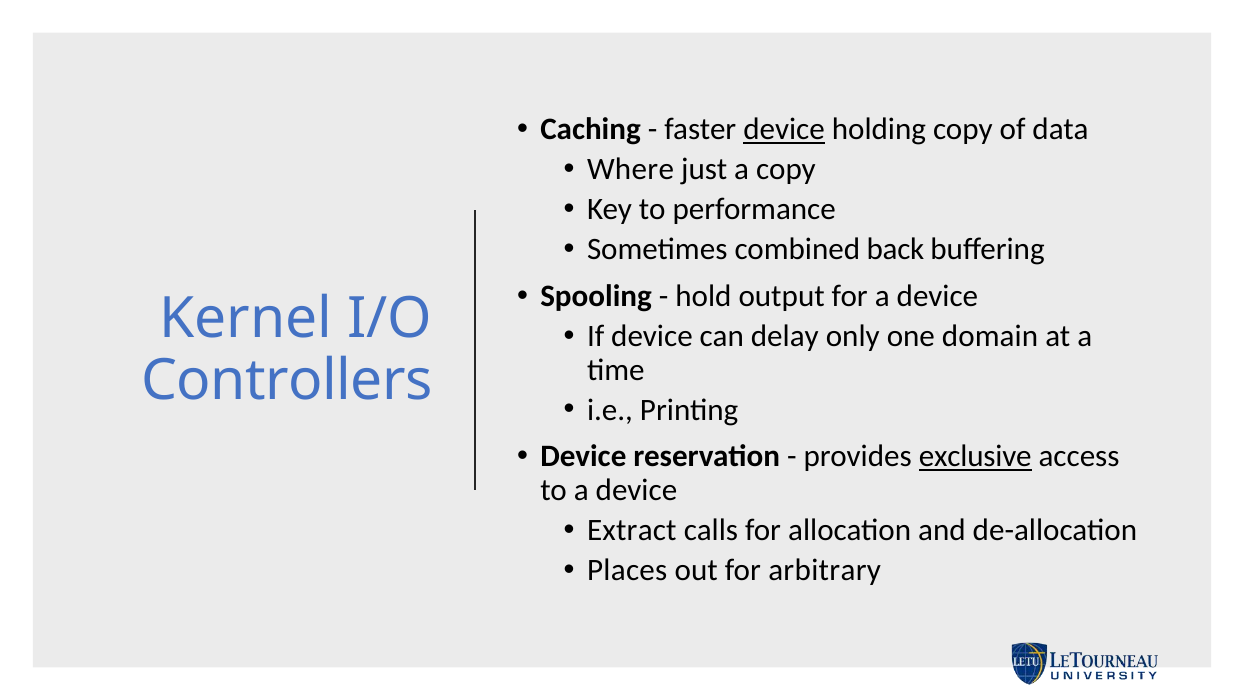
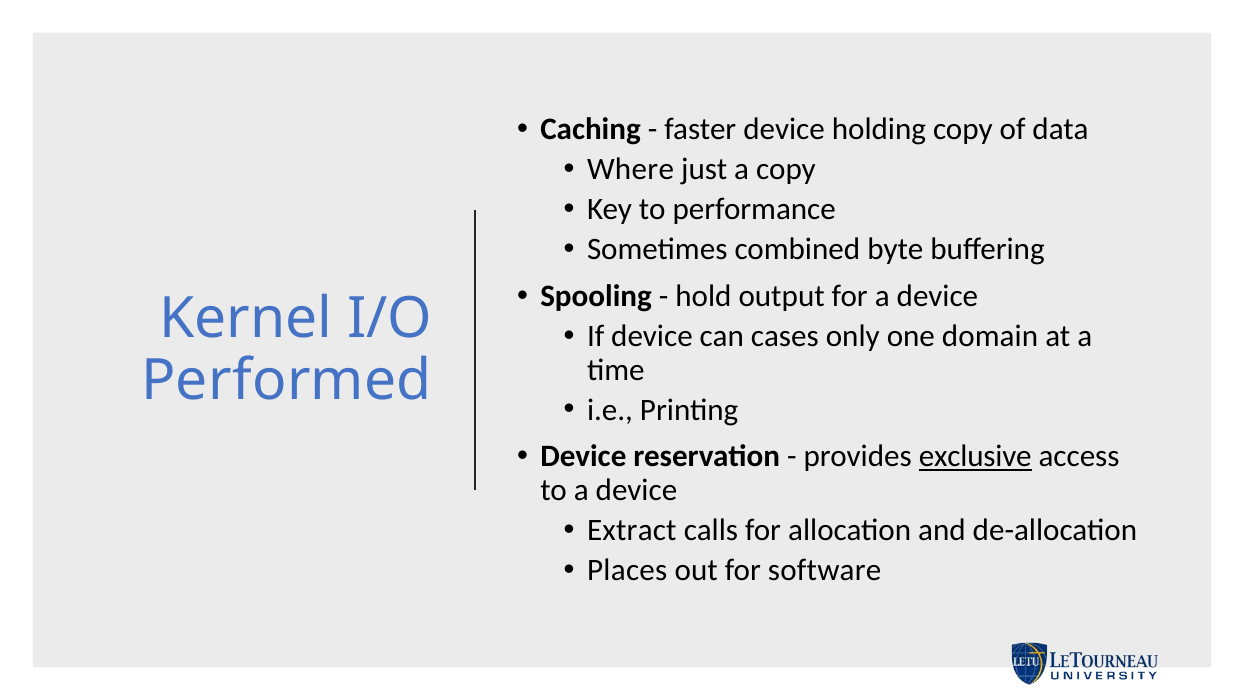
device at (784, 129) underline: present -> none
back: back -> byte
delay: delay -> cases
Controllers: Controllers -> Performed
arbitrary: arbitrary -> software
